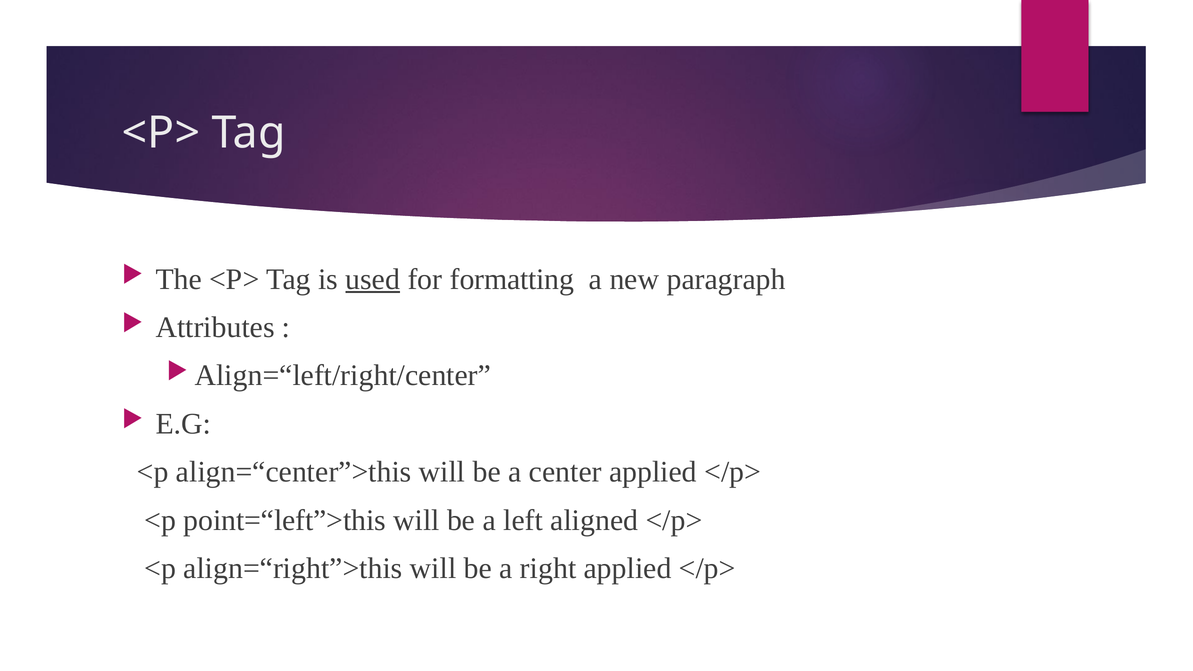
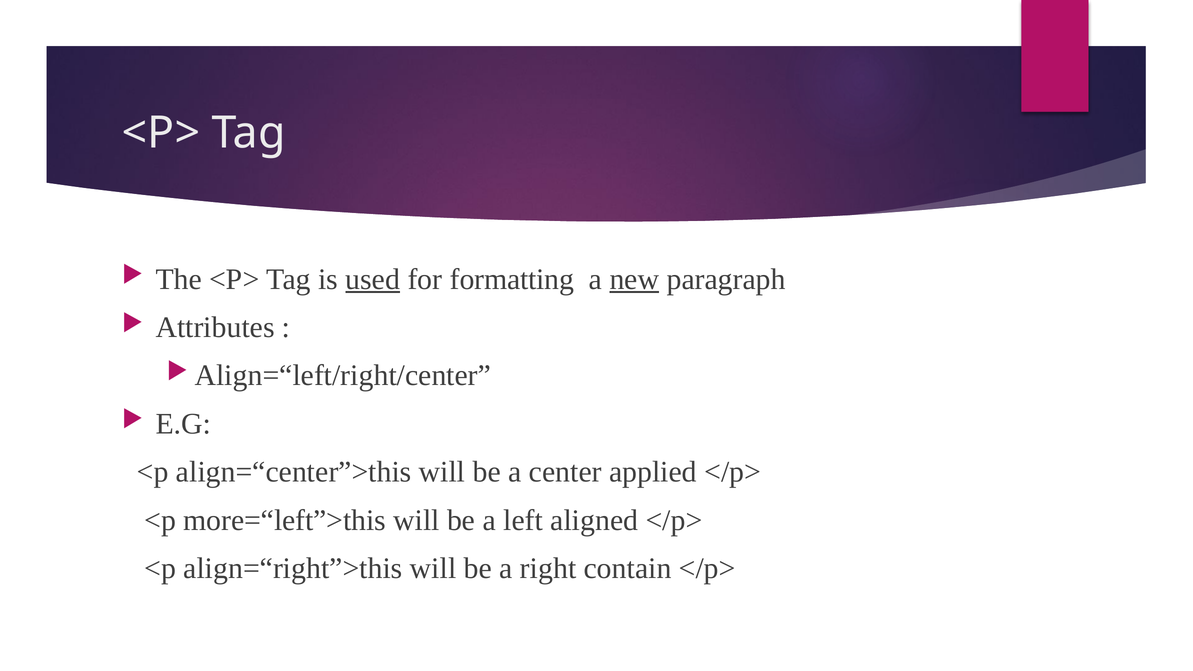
new underline: none -> present
point=“left”>this: point=“left”>this -> more=“left”>this
right applied: applied -> contain
